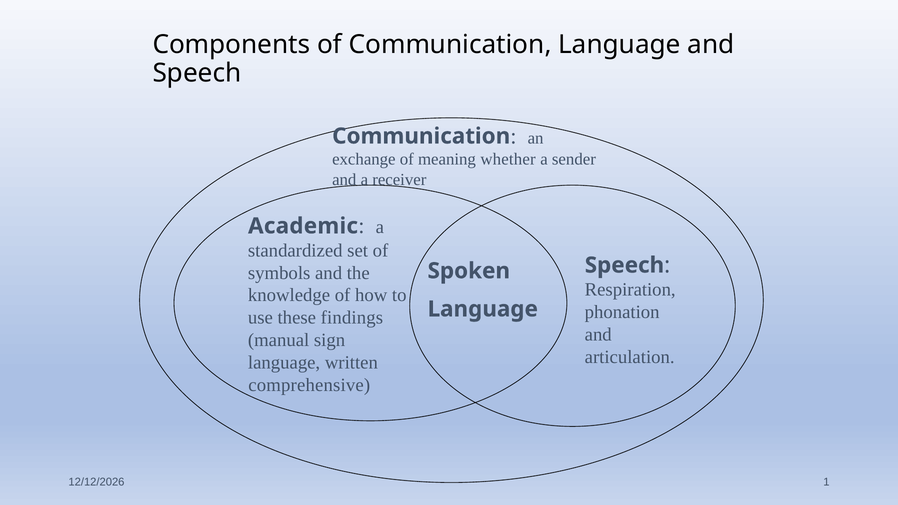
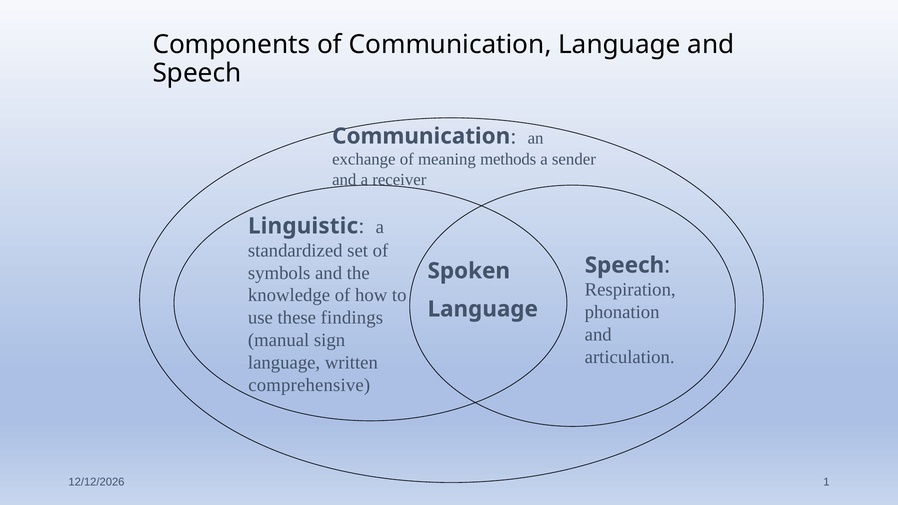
whether: whether -> methods
Academic: Academic -> Linguistic
